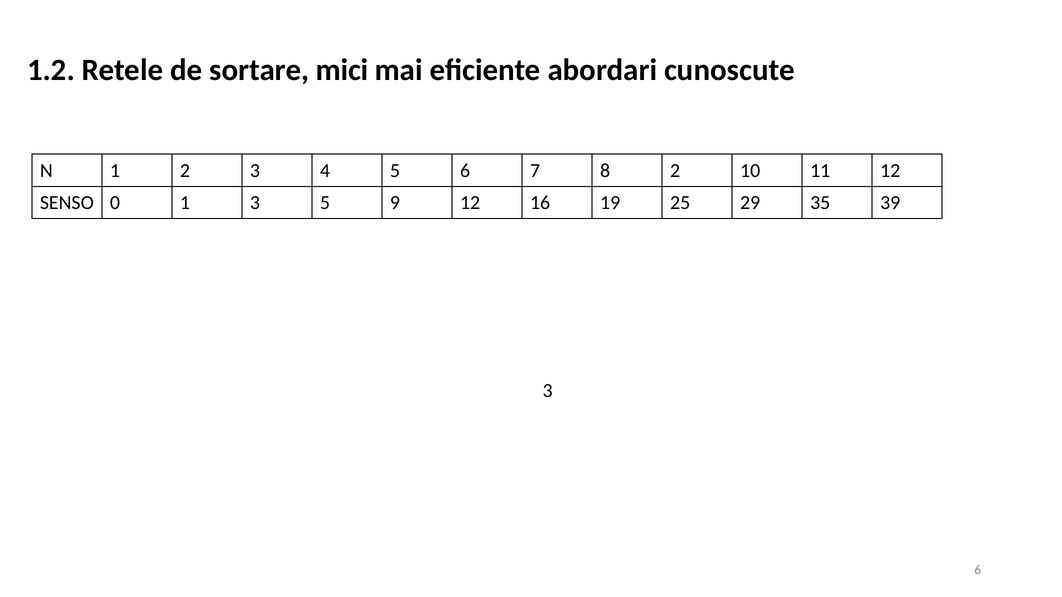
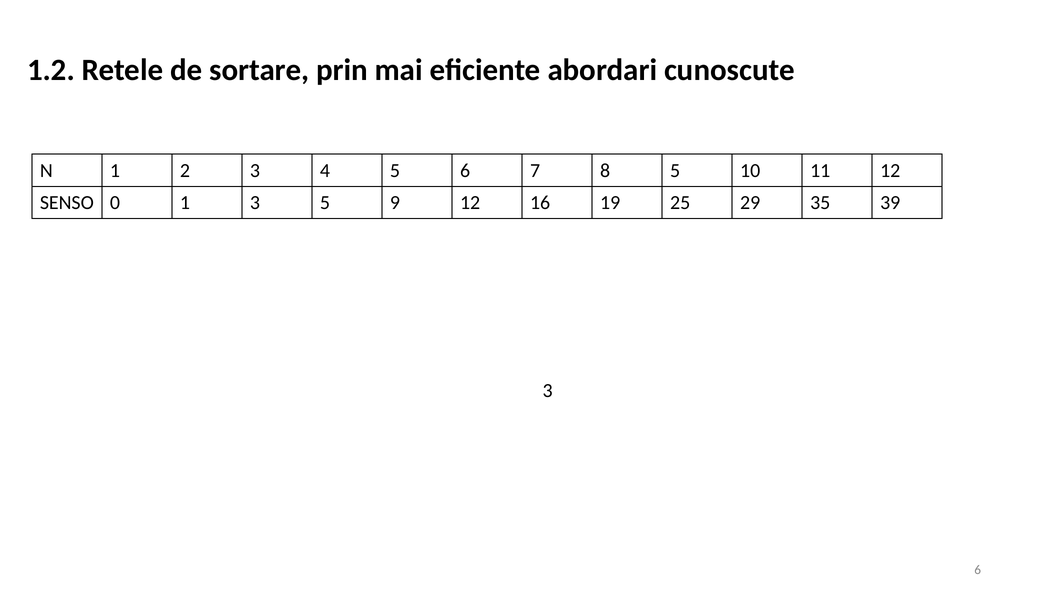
mici: mici -> prin
8 2: 2 -> 5
